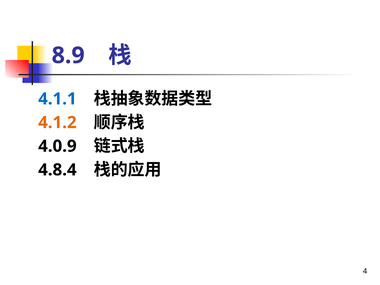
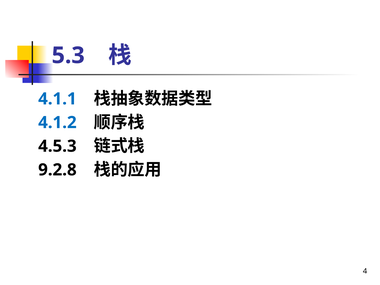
8.9: 8.9 -> 5.3
4.1.2 colour: orange -> blue
4.0.9: 4.0.9 -> 4.5.3
4.8.4: 4.8.4 -> 9.2.8
